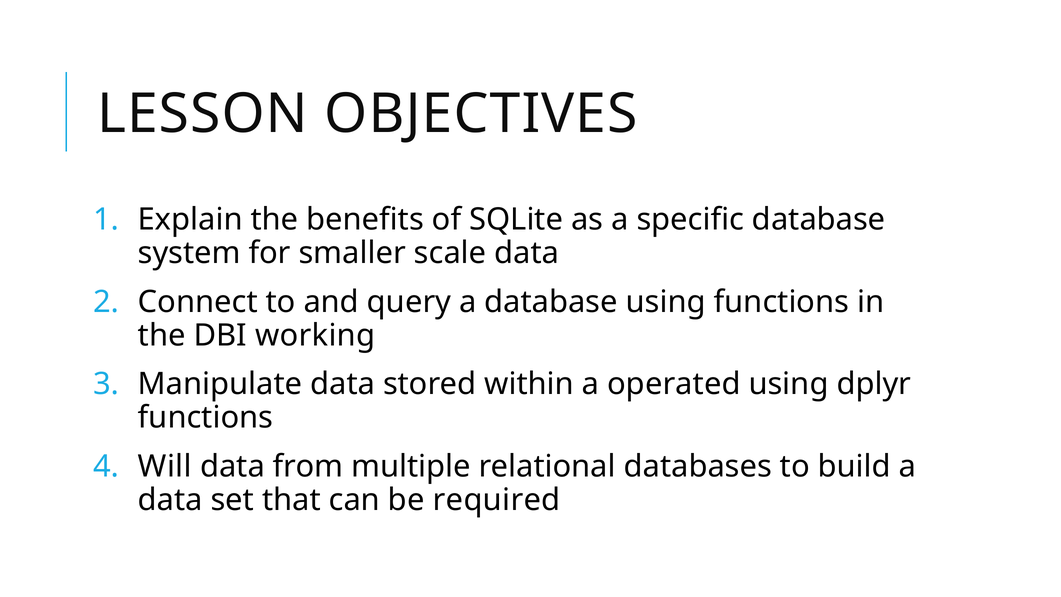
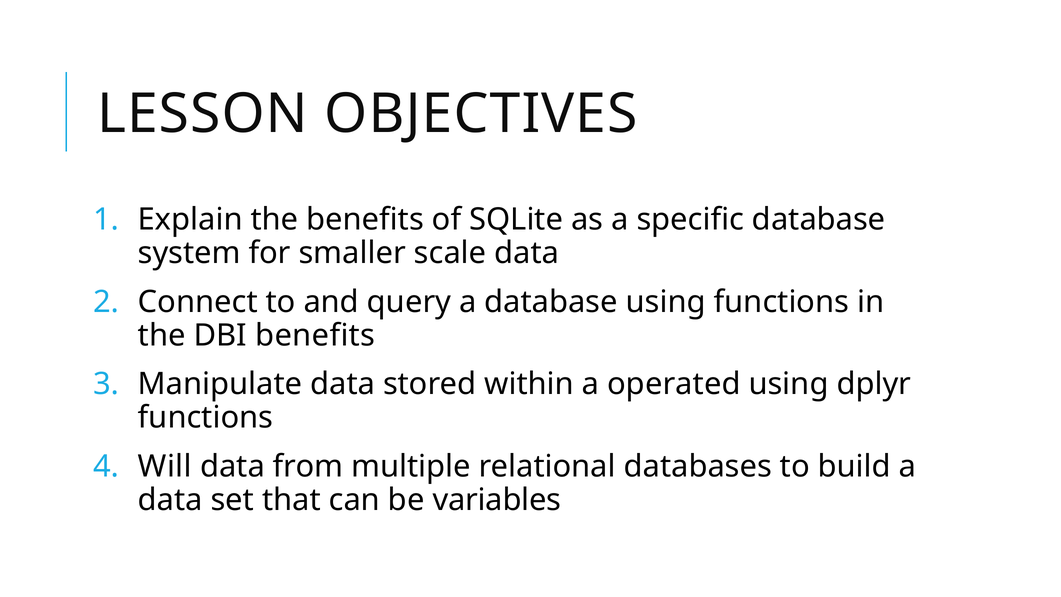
DBI working: working -> benefits
required: required -> variables
